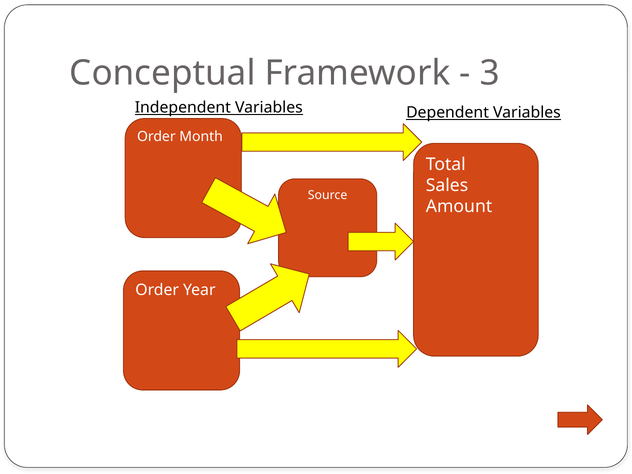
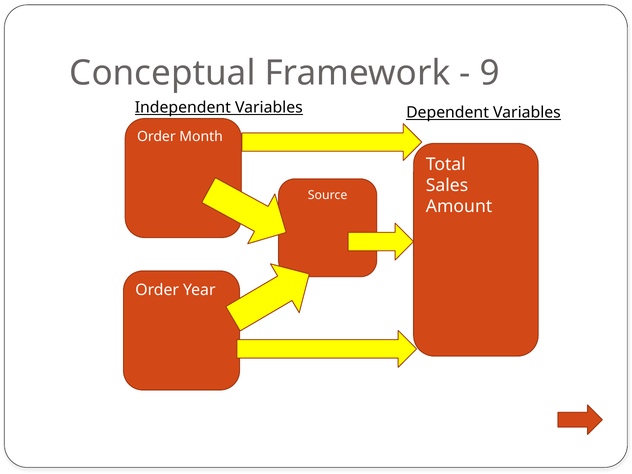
3: 3 -> 9
